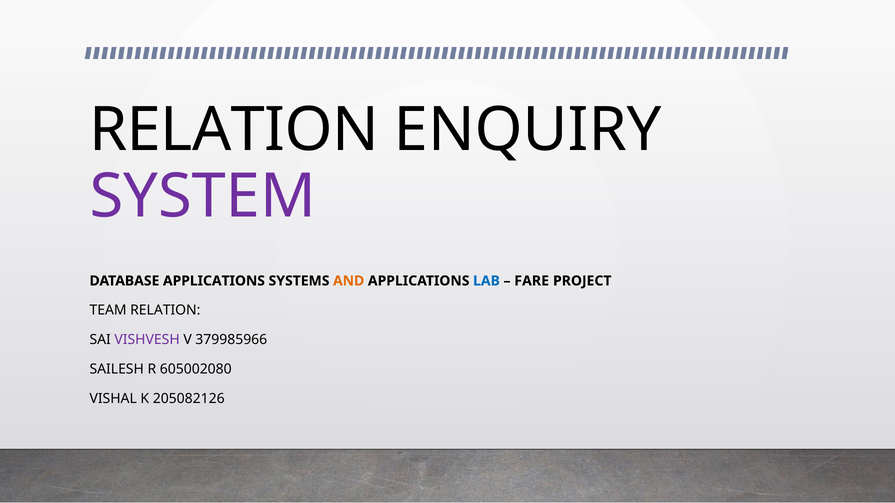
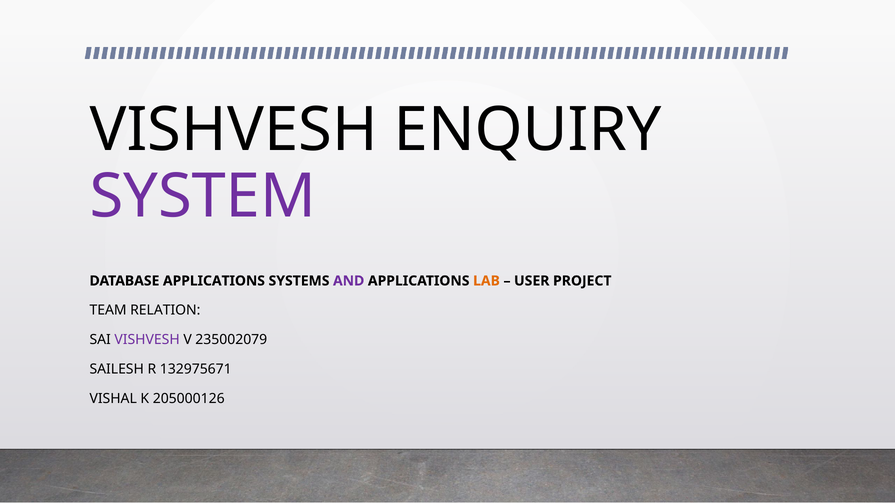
RELATION at (234, 130): RELATION -> VISHVESH
AND colour: orange -> purple
LAB colour: blue -> orange
FARE: FARE -> USER
379985966: 379985966 -> 235002079
605002080: 605002080 -> 132975671
205082126: 205082126 -> 205000126
